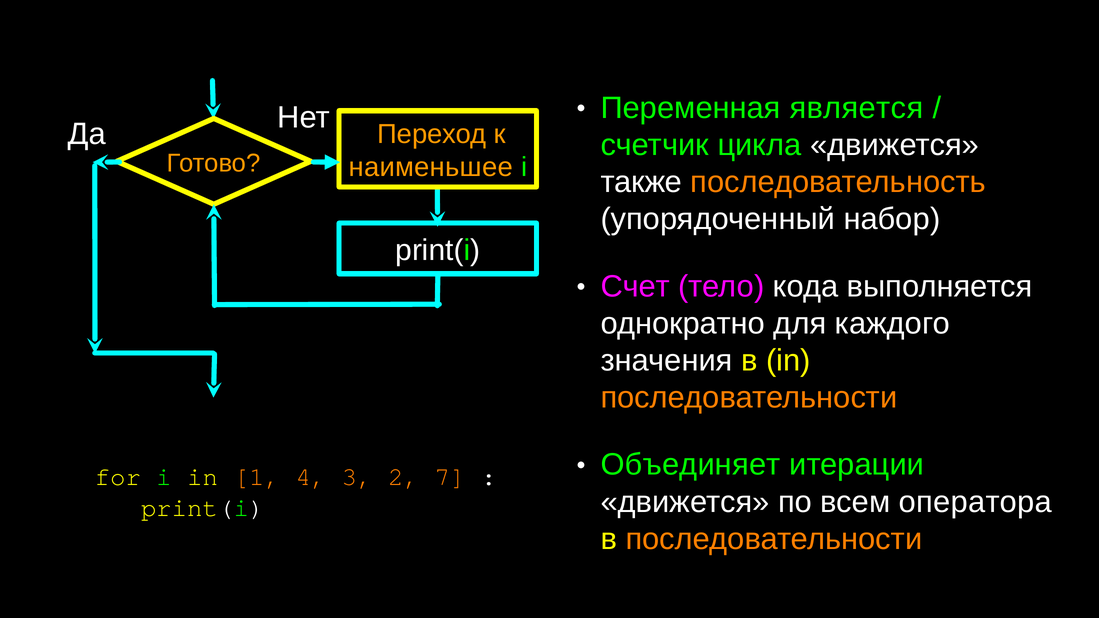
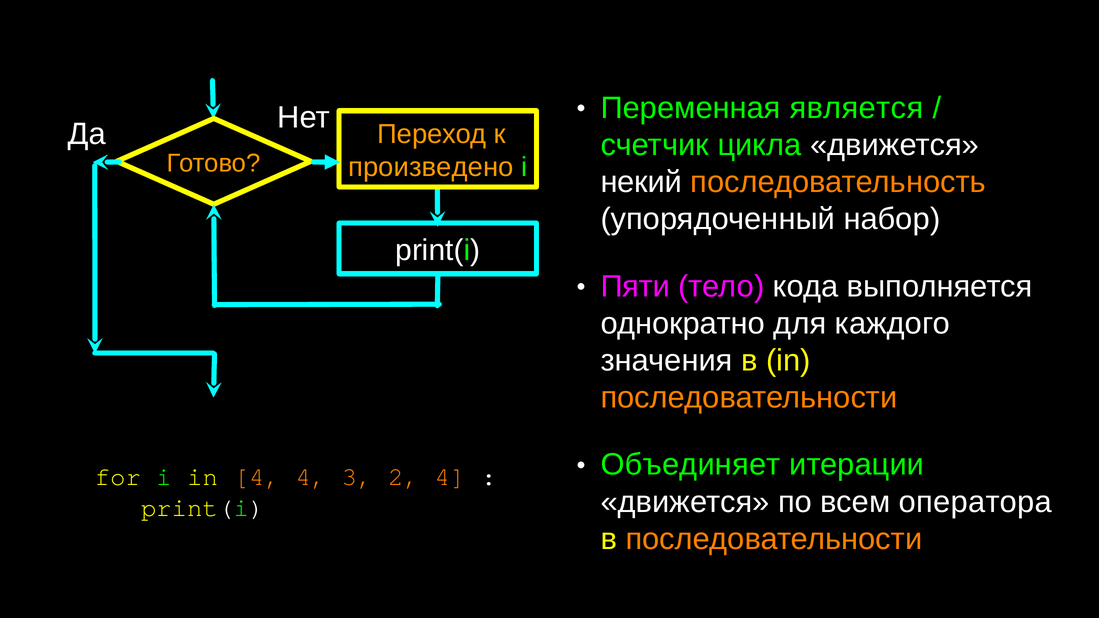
наименьшее: наименьшее -> произведено
также: также -> некий
Счет: Счет -> Пяти
in 1: 1 -> 4
2 7: 7 -> 4
